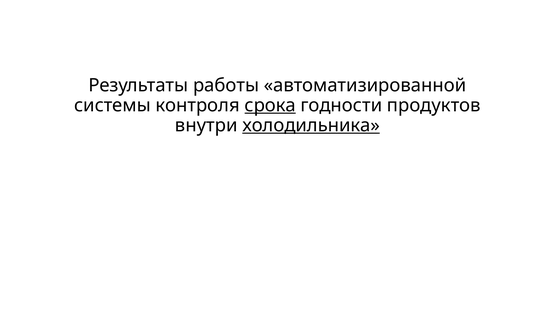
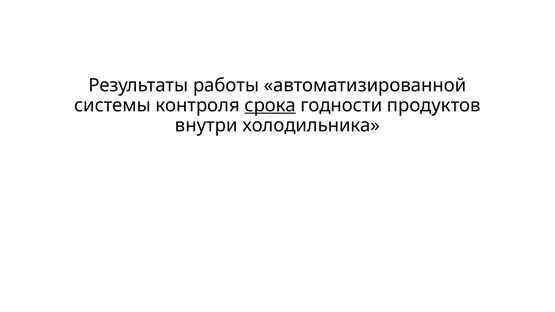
холодильника underline: present -> none
